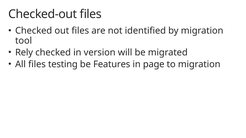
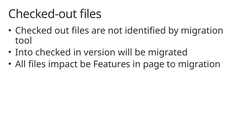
Rely: Rely -> Into
testing: testing -> impact
